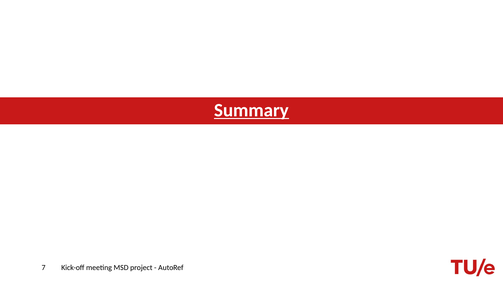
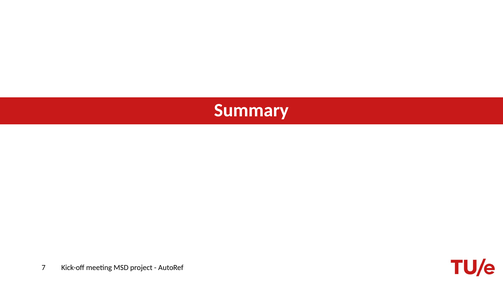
Summary underline: present -> none
